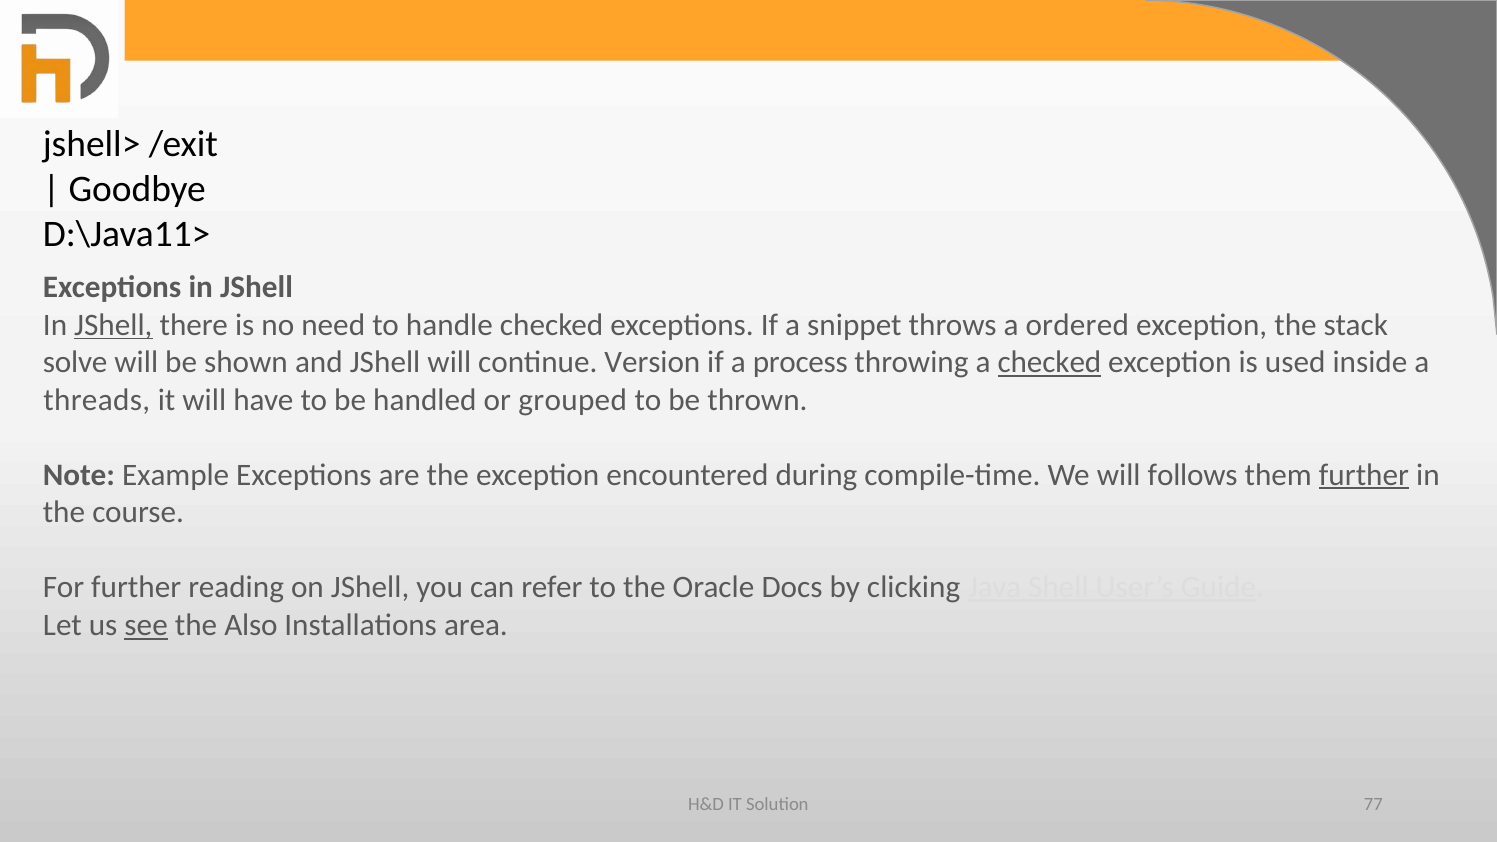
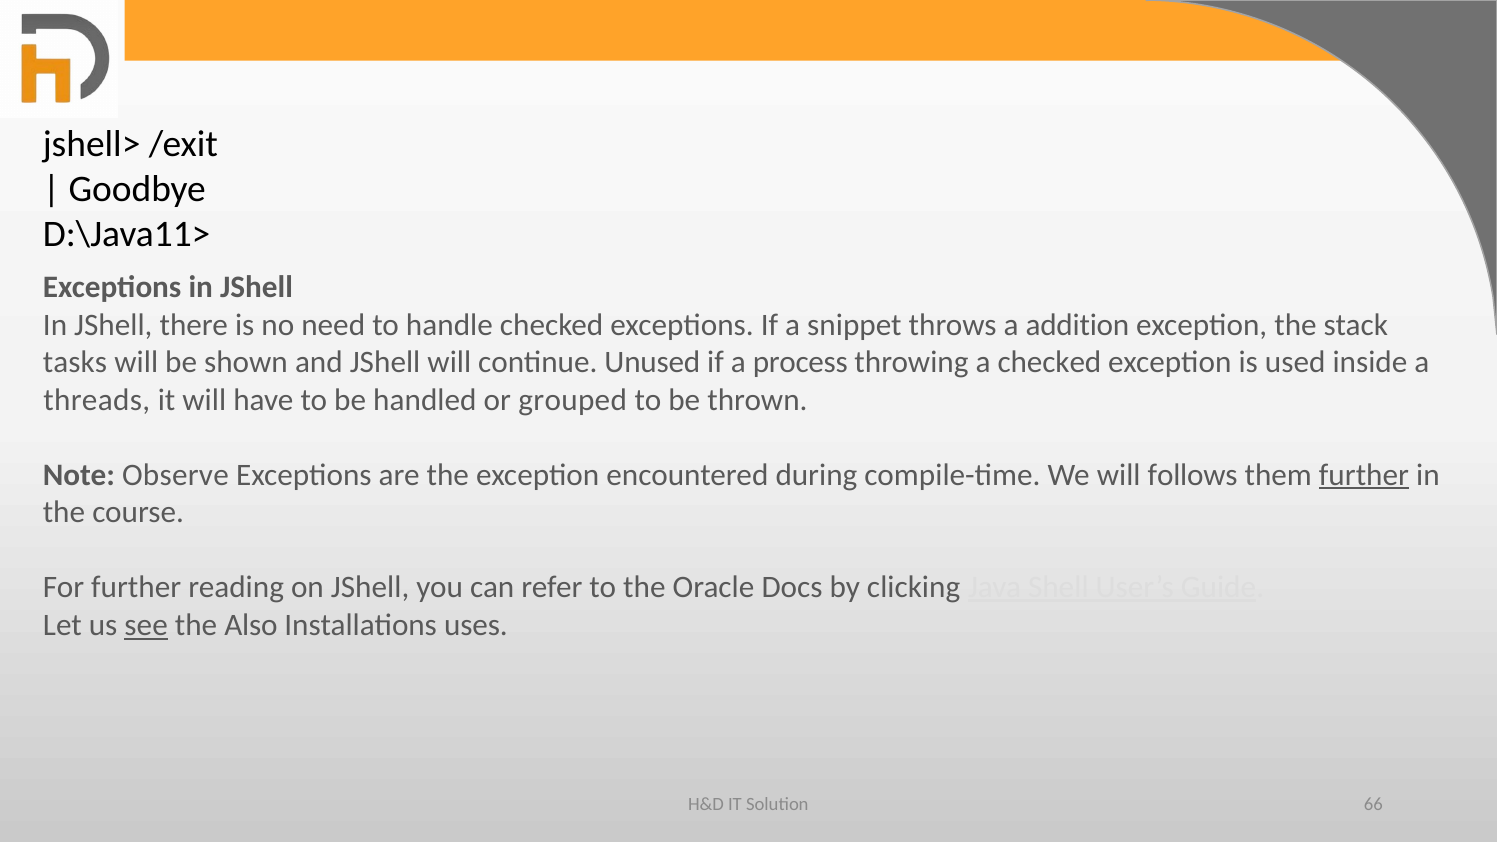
JShell at (113, 325) underline: present -> none
ordered: ordered -> addition
solve: solve -> tasks
Version: Version -> Unused
checked at (1049, 363) underline: present -> none
Example: Example -> Observe
area: area -> uses
77: 77 -> 66
